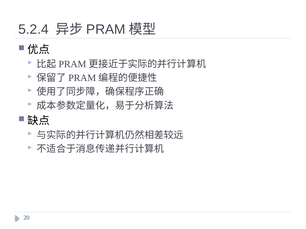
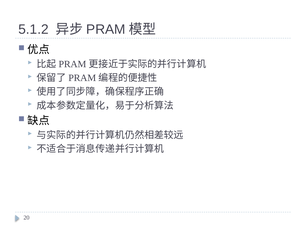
5.2.4: 5.2.4 -> 5.1.2
